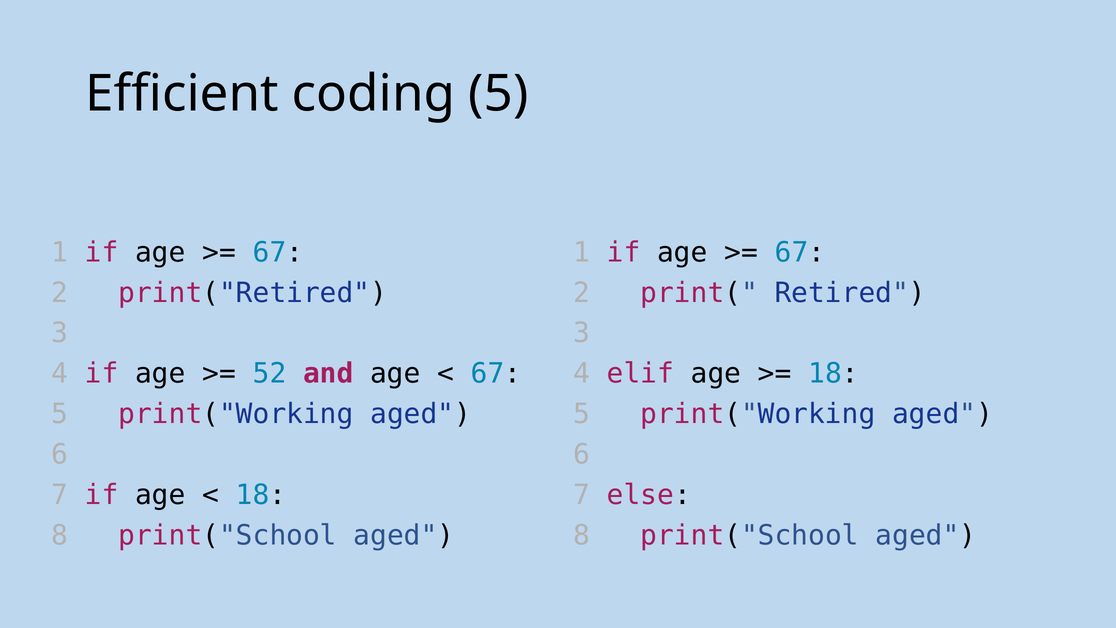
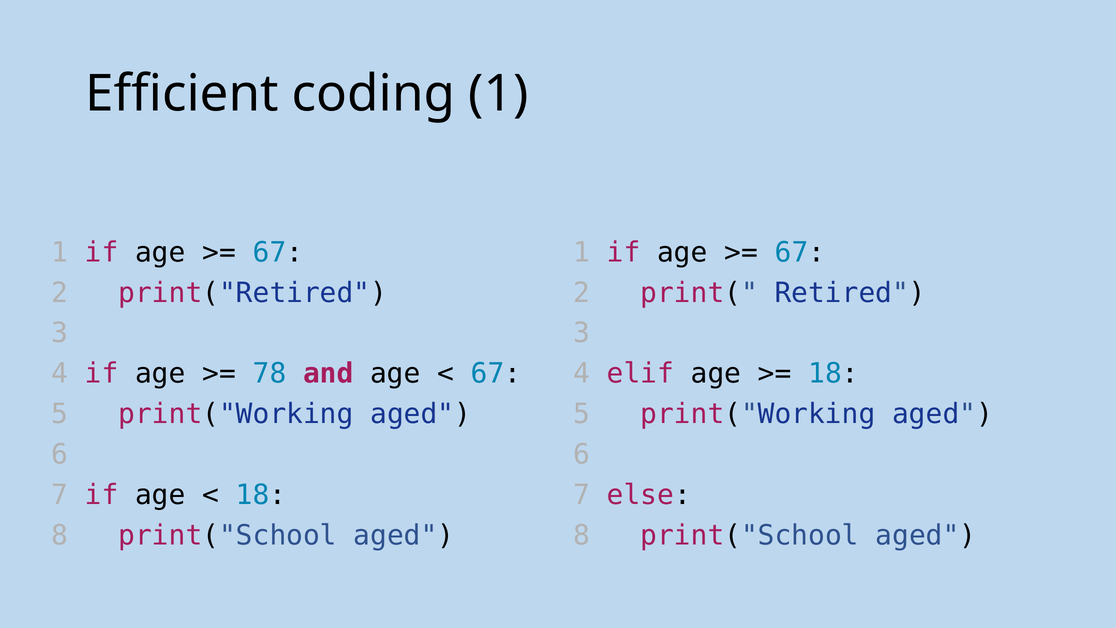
coding 5: 5 -> 1
52: 52 -> 78
